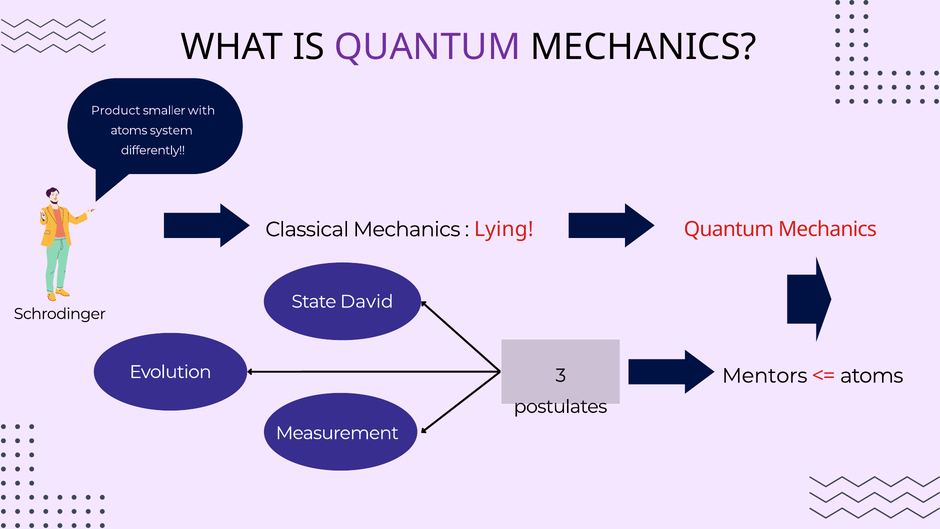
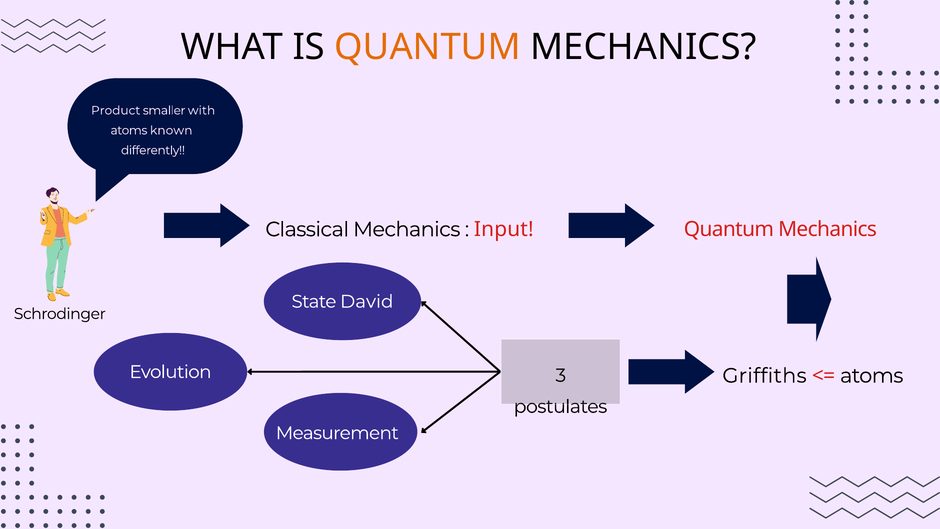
QUANTUM at (428, 47) colour: purple -> orange
system: system -> known
Lying: Lying -> Input
Mentors: Mentors -> Griffiths
